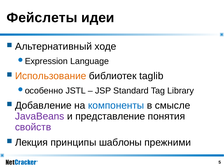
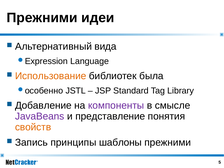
Фейслеты at (42, 18): Фейслеты -> Прежними
ходе: ходе -> вида
taglib: taglib -> была
компоненты colour: blue -> purple
свойств colour: purple -> orange
Лекция: Лекция -> Запись
